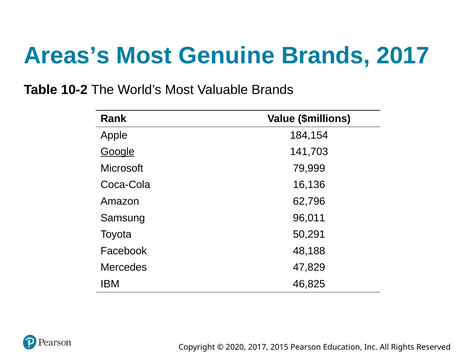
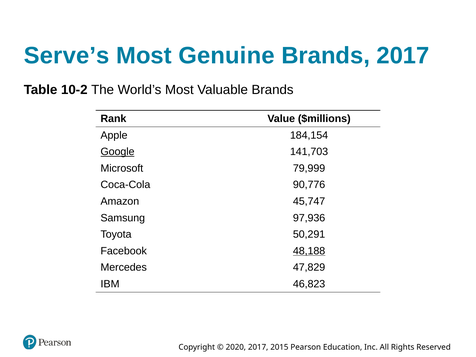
Areas’s: Areas’s -> Serve’s
16,136: 16,136 -> 90,776
62,796: 62,796 -> 45,747
96,011: 96,011 -> 97,936
48,188 underline: none -> present
46,825: 46,825 -> 46,823
